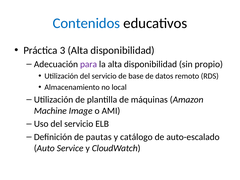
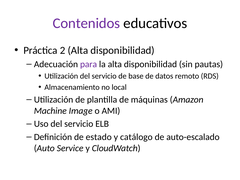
Contenidos colour: blue -> purple
3: 3 -> 2
propio: propio -> pautas
pautas: pautas -> estado
